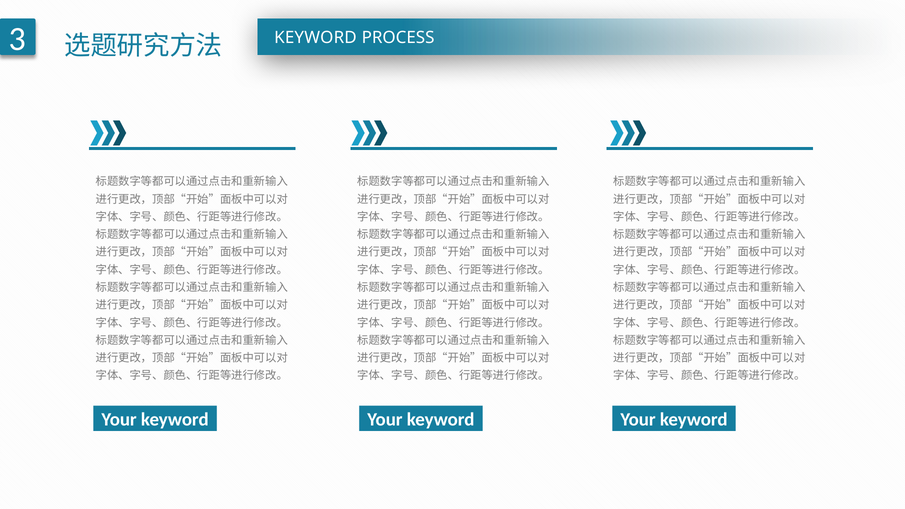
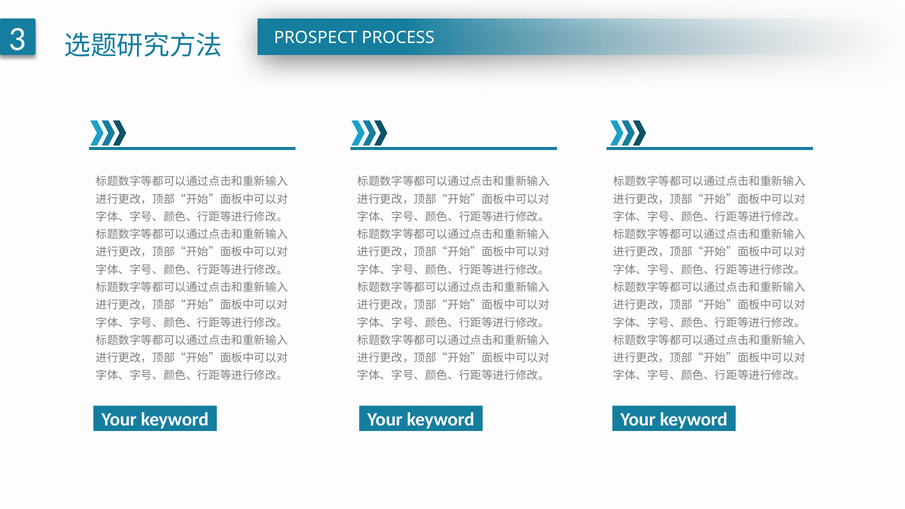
KEYWORD at (315, 38): KEYWORD -> PROSPECT
